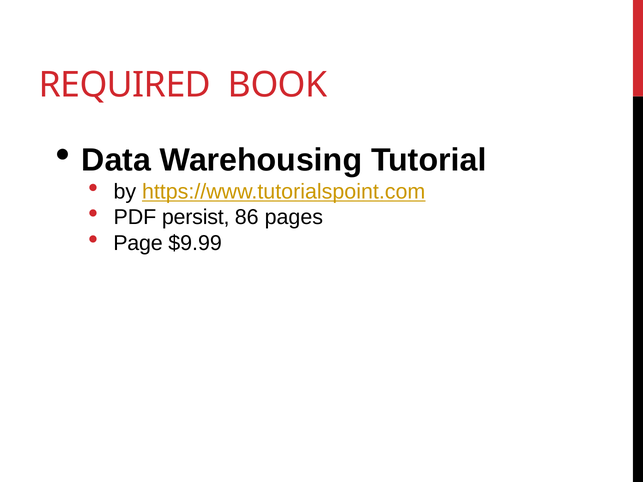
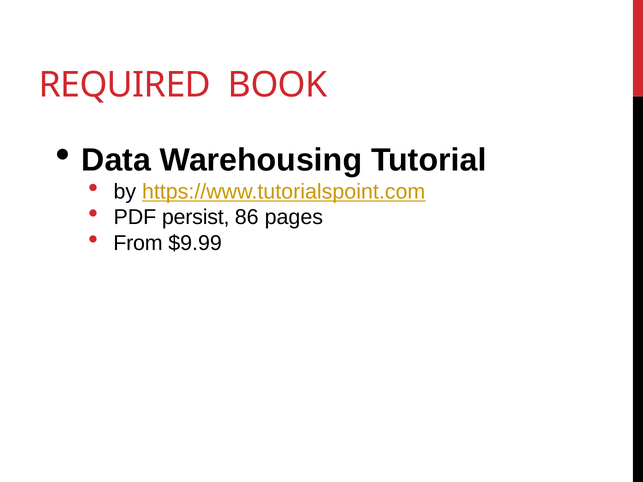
Page: Page -> From
